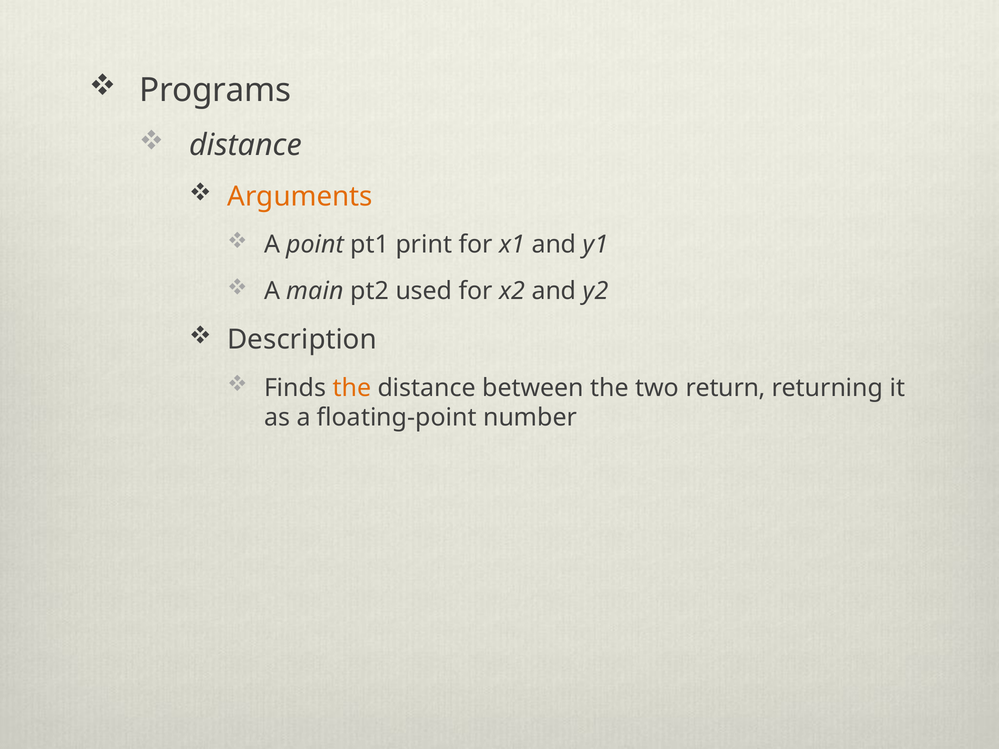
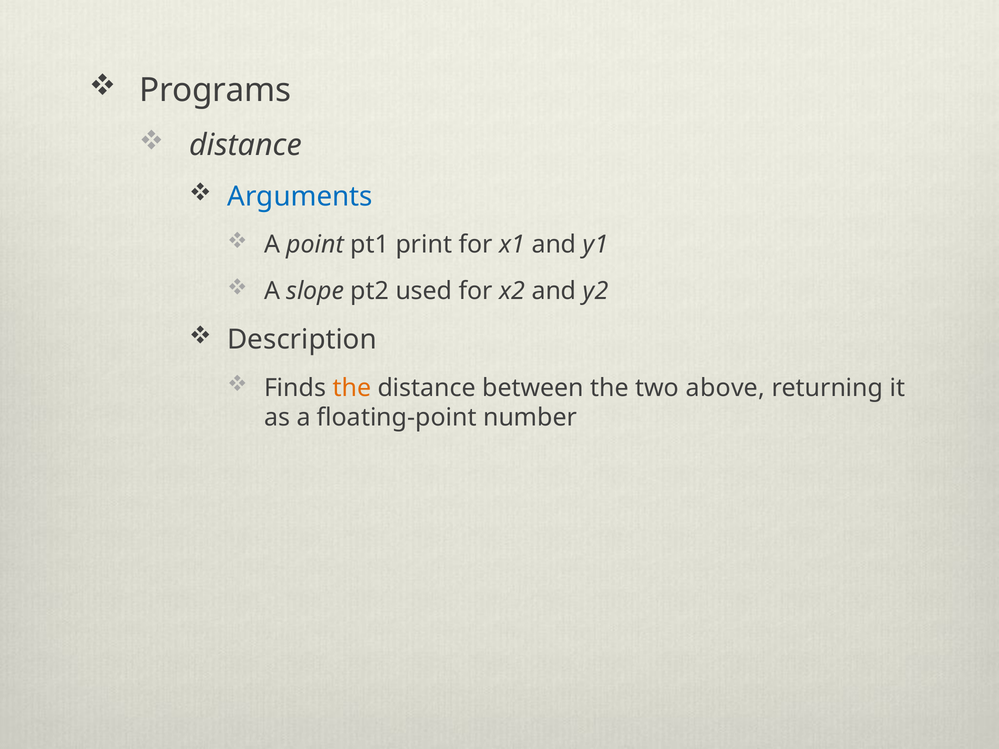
Arguments colour: orange -> blue
main: main -> slope
return: return -> above
